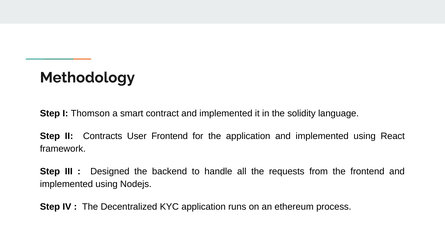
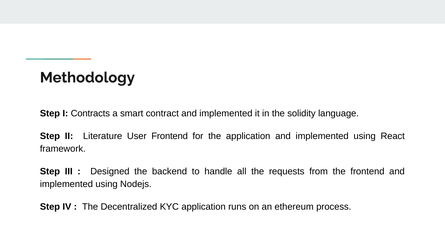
Thomson: Thomson -> Contracts
Contracts: Contracts -> Literature
